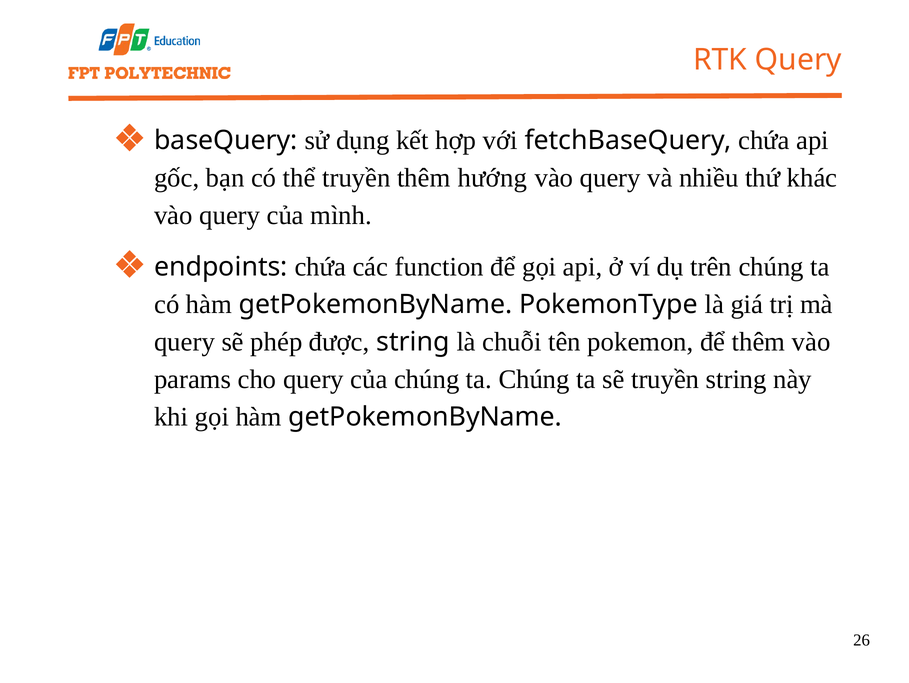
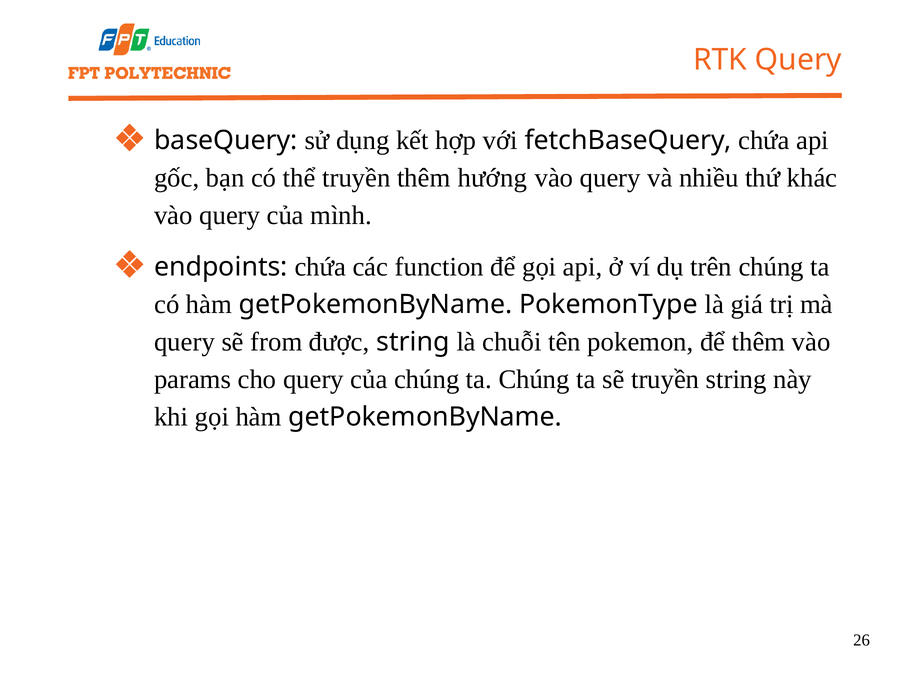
phép: phép -> from
